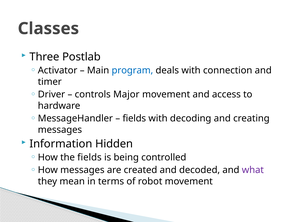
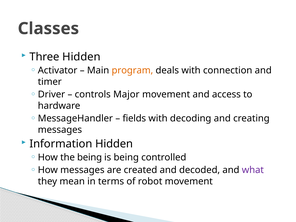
Three Postlab: Postlab -> Hidden
program colour: blue -> orange
the fields: fields -> being
